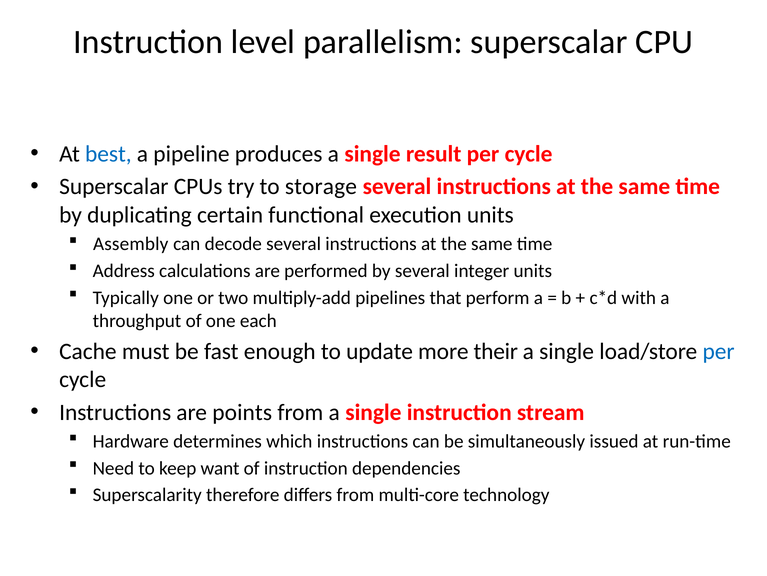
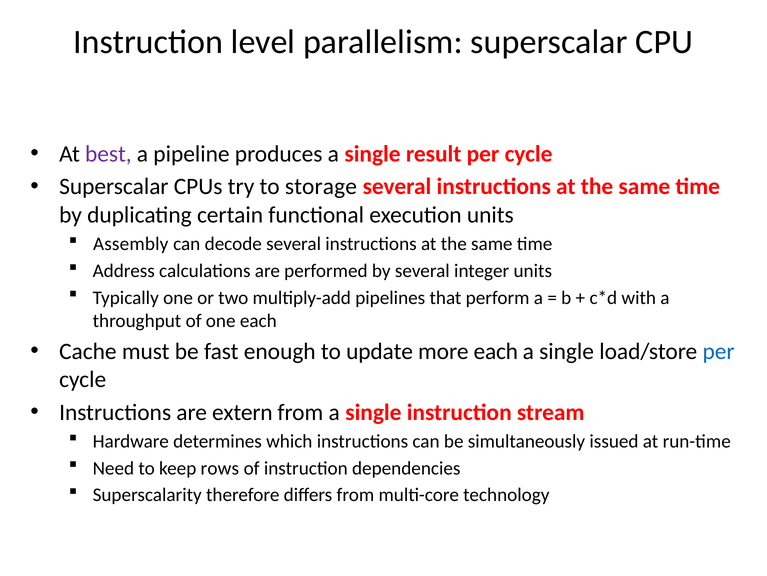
best colour: blue -> purple
more their: their -> each
points: points -> extern
want: want -> rows
